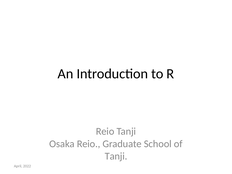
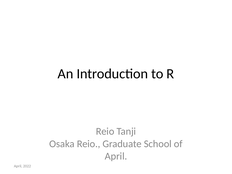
Tanji at (116, 156): Tanji -> April
